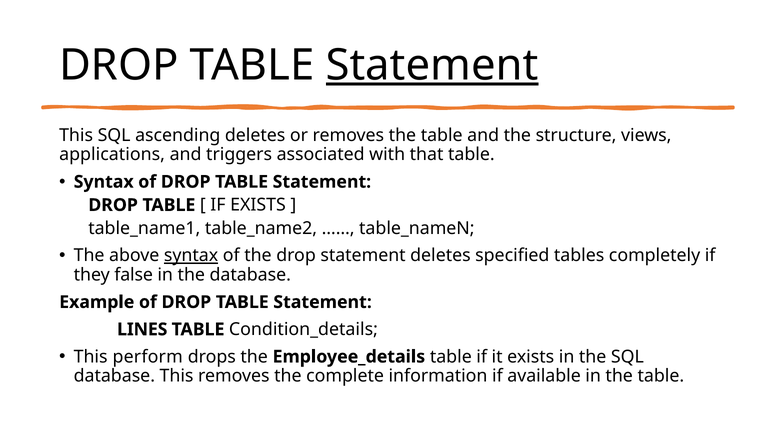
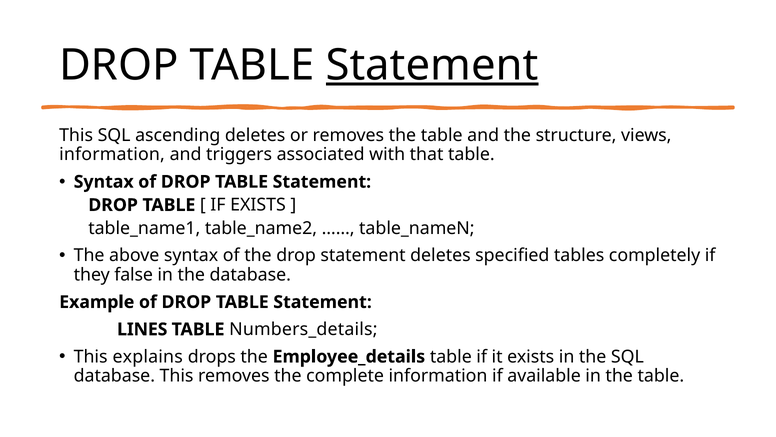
applications at (112, 154): applications -> information
syntax at (191, 255) underline: present -> none
Condition_details: Condition_details -> Numbers_details
perform: perform -> explains
